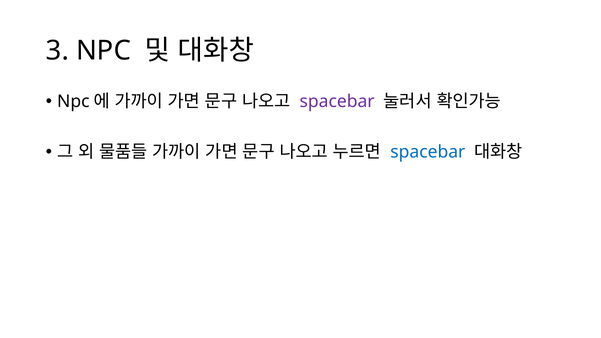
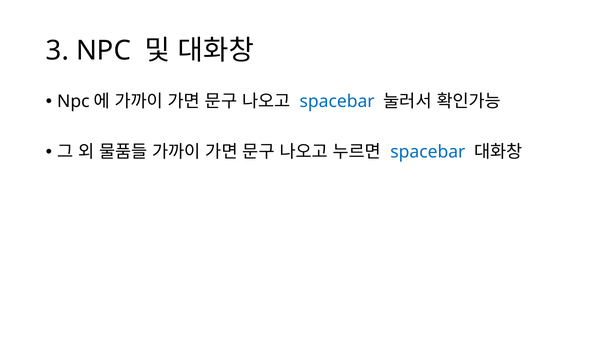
spacebar at (337, 102) colour: purple -> blue
